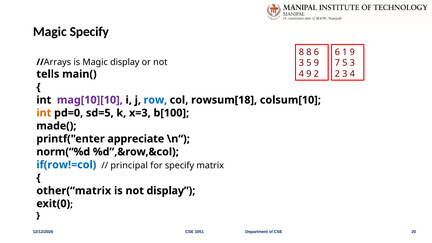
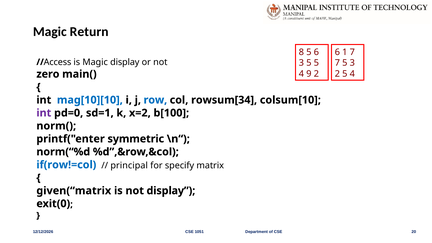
Magic Specify: Specify -> Return
8 8: 8 -> 5
1 9: 9 -> 7
Arrays: Arrays -> Access
5 9: 9 -> 5
2 3: 3 -> 5
tells: tells -> zero
mag[10][10 colour: purple -> blue
rowsum[18: rowsum[18 -> rowsum[34
int at (44, 113) colour: orange -> purple
sd=5: sd=5 -> sd=1
x=3: x=3 -> x=2
made(: made( -> norm(
appreciate: appreciate -> symmetric
other(“matrix: other(“matrix -> given(“matrix
